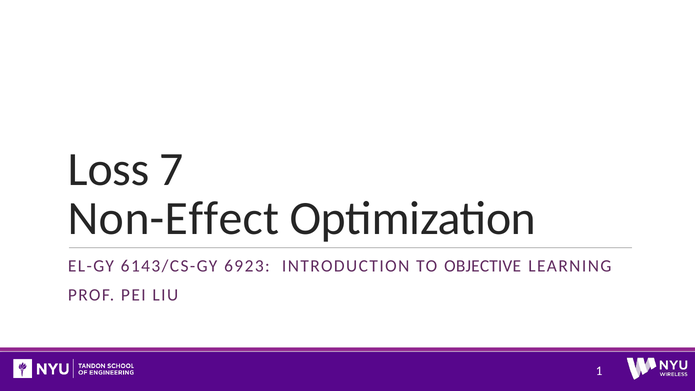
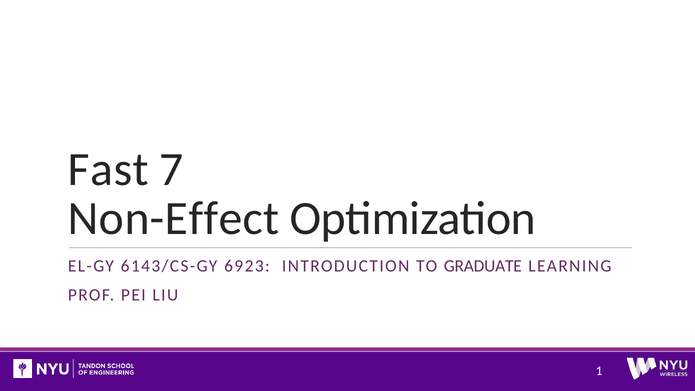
Loss: Loss -> Fast
OBJECTIVE: OBJECTIVE -> GRADUATE
